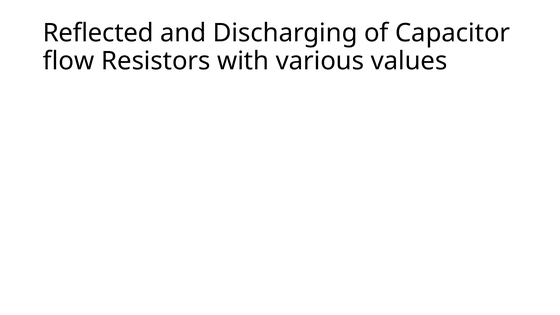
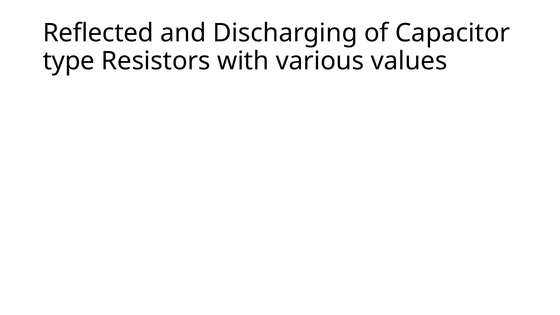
flow: flow -> type
